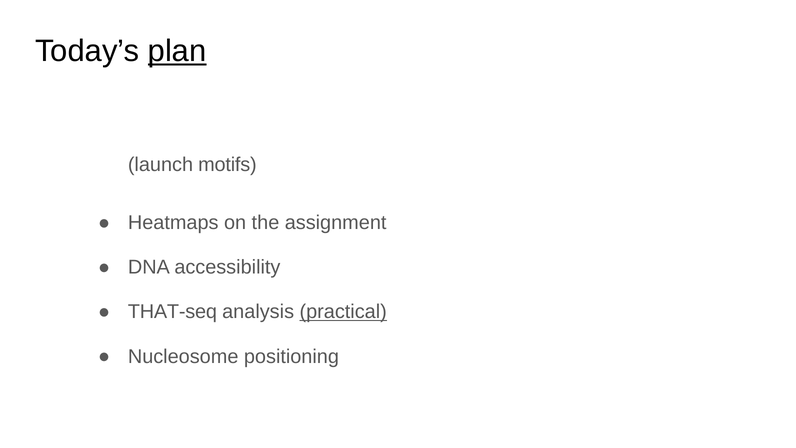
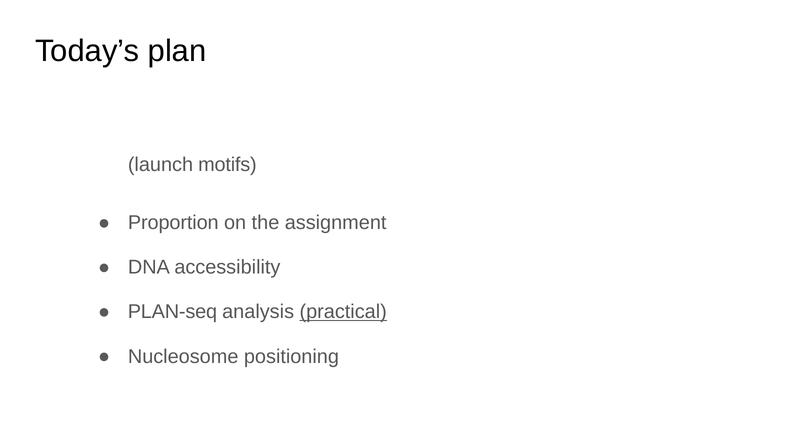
plan underline: present -> none
Heatmaps: Heatmaps -> Proportion
THAT-seq: THAT-seq -> PLAN-seq
